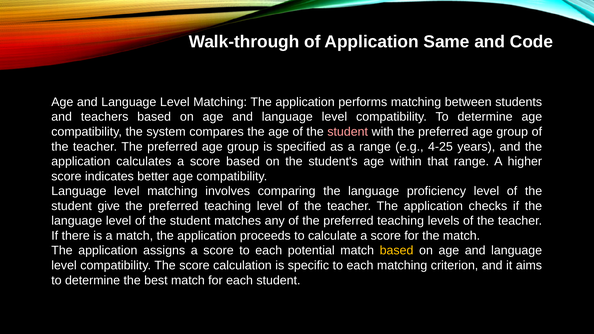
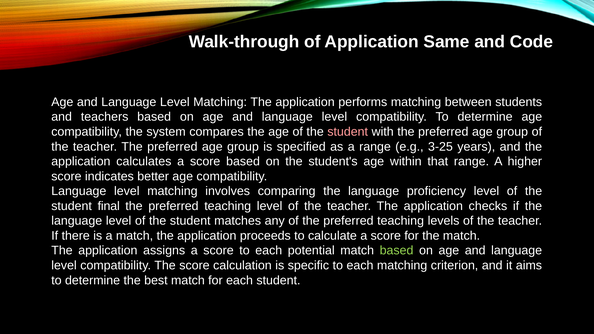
4-25: 4-25 -> 3-25
give: give -> final
based at (397, 251) colour: yellow -> light green
